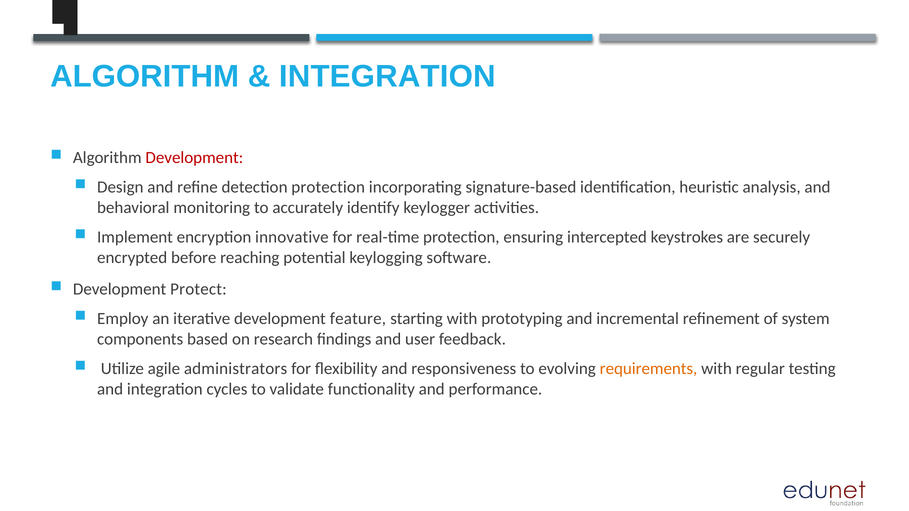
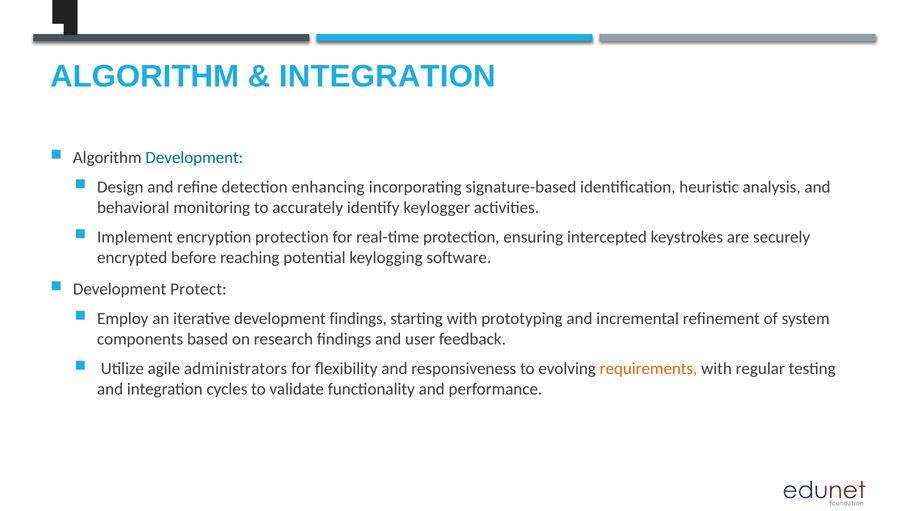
Development at (194, 158) colour: red -> blue
detection protection: protection -> enhancing
encryption innovative: innovative -> protection
development feature: feature -> findings
